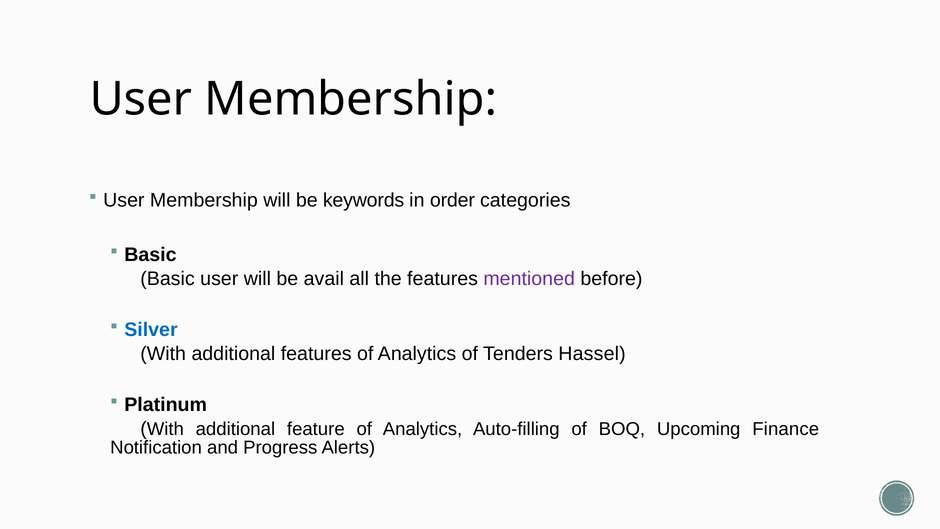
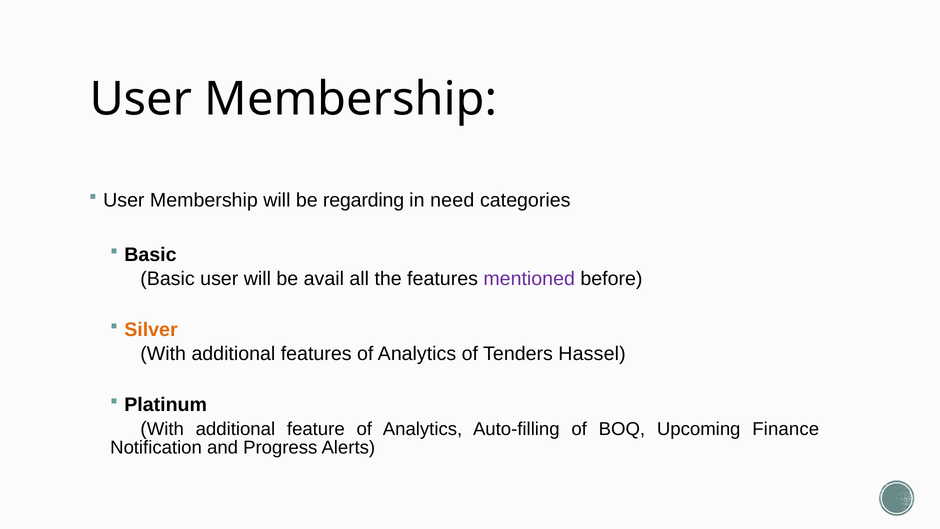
keywords: keywords -> regarding
order: order -> need
Silver colour: blue -> orange
